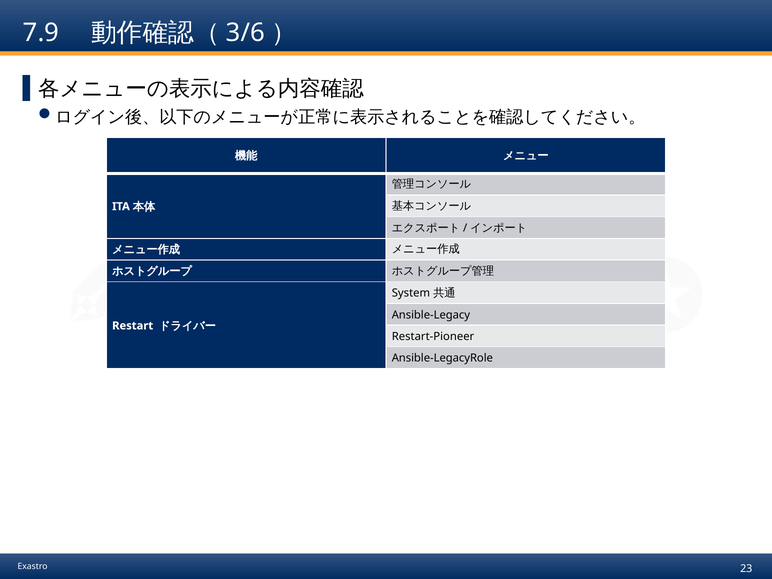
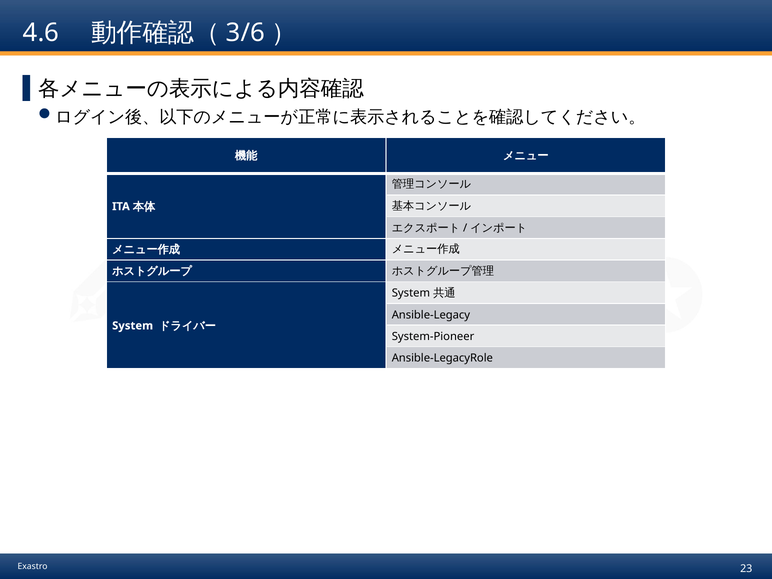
7.9: 7.9 -> 4.6
Restart at (133, 326): Restart -> System
Restart-Pioneer: Restart-Pioneer -> System-Pioneer
